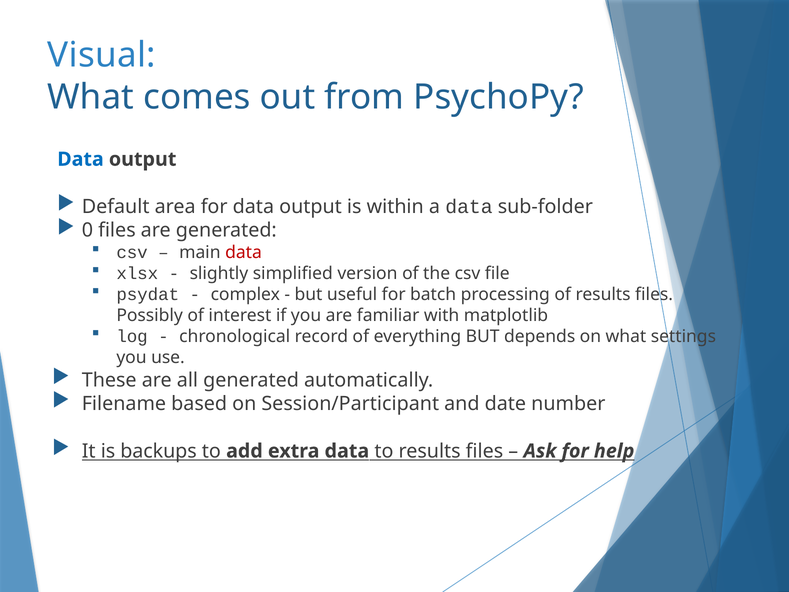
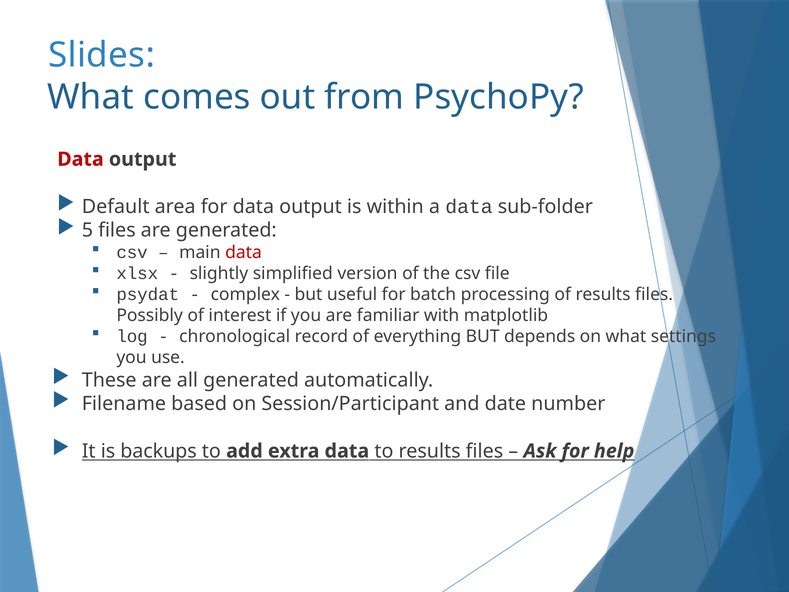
Visual: Visual -> Slides
Data at (80, 159) colour: blue -> red
0: 0 -> 5
